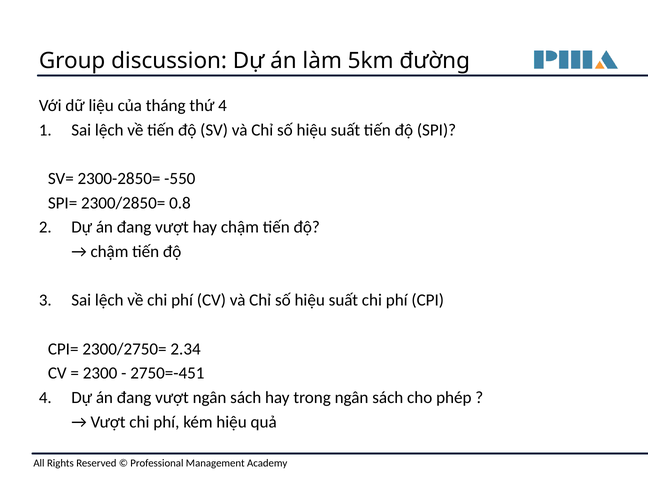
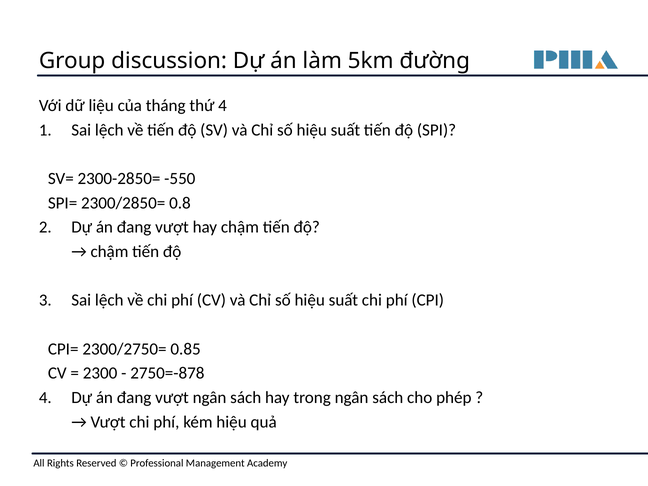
2.34: 2.34 -> 0.85
2750=-451: 2750=-451 -> 2750=-878
